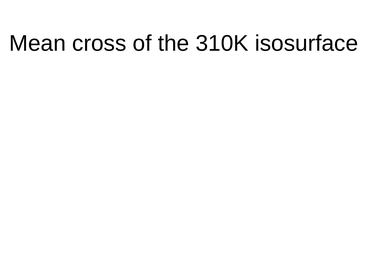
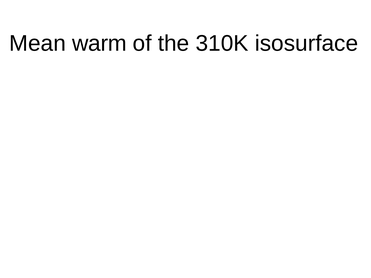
cross: cross -> warm
